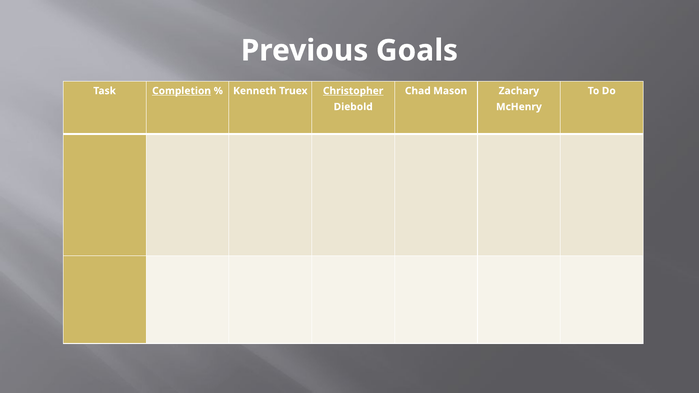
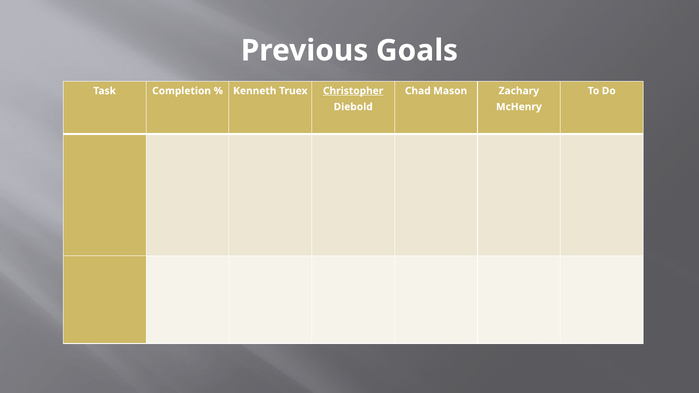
Completion underline: present -> none
